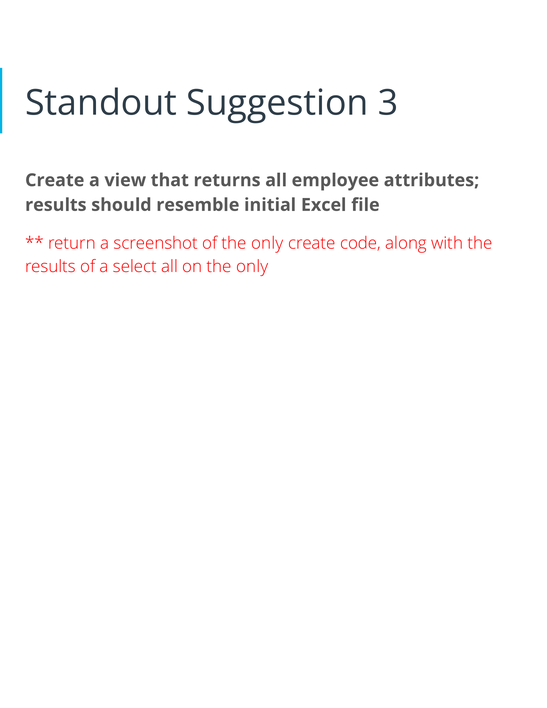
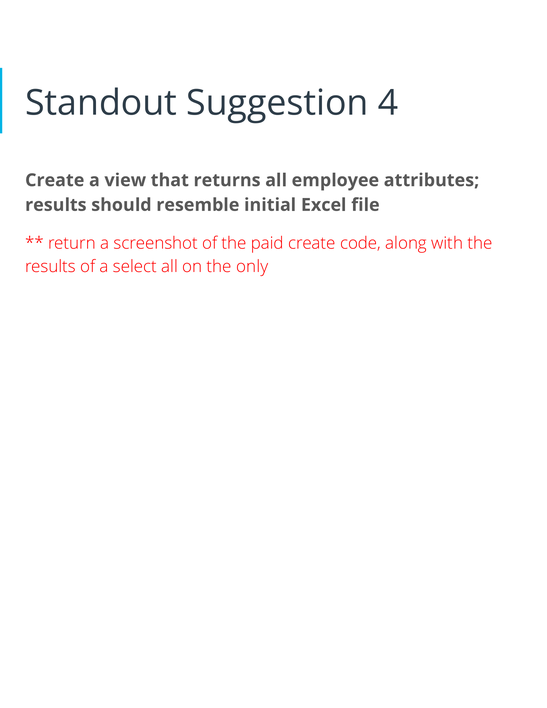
3: 3 -> 4
of the only: only -> paid
